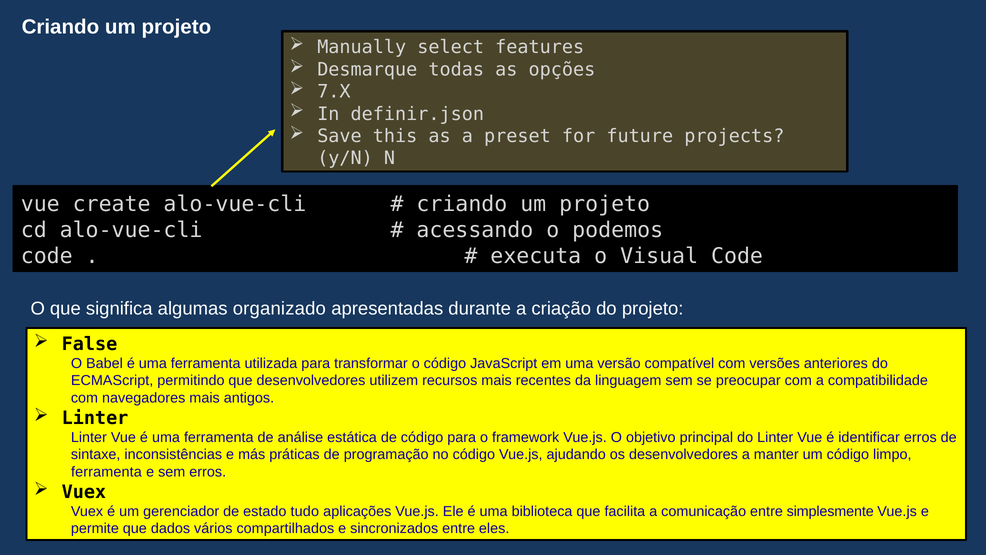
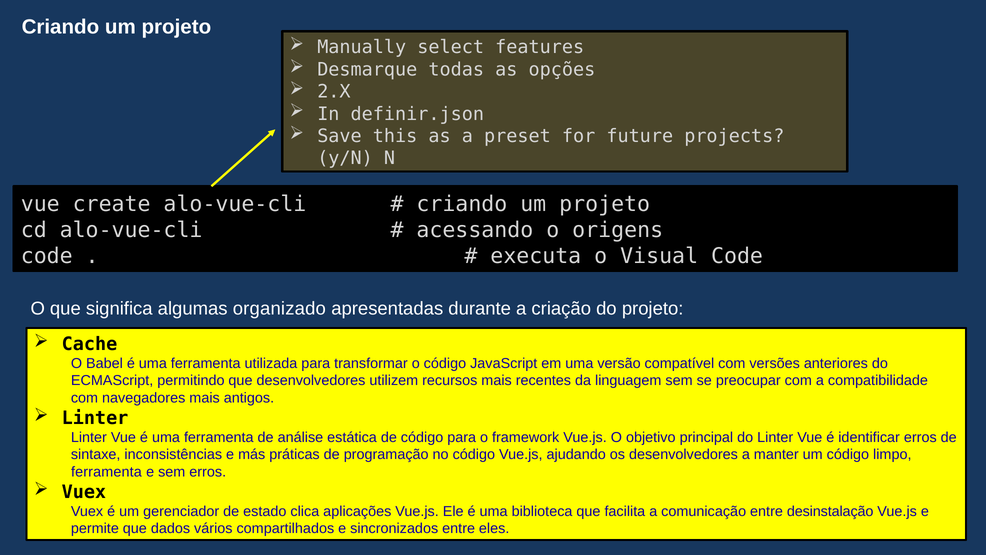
7.X: 7.X -> 2.X
podemos: podemos -> origens
False: False -> Cache
tudo: tudo -> clica
simplesmente: simplesmente -> desinstalação
